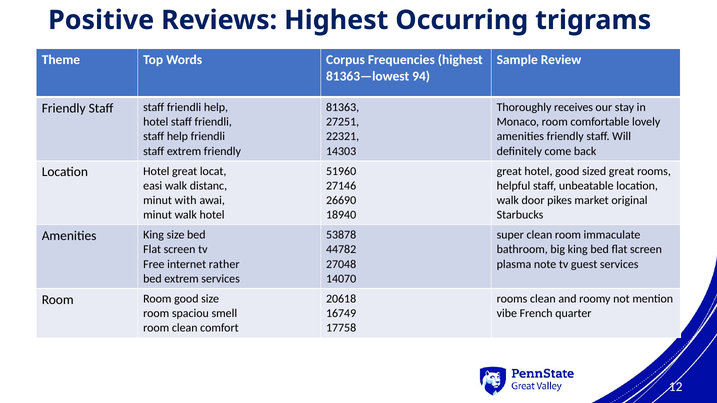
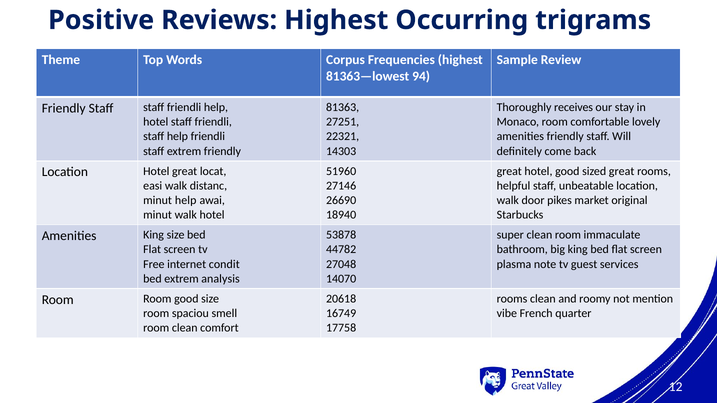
minut with: with -> help
rather: rather -> condit
extrem services: services -> analysis
